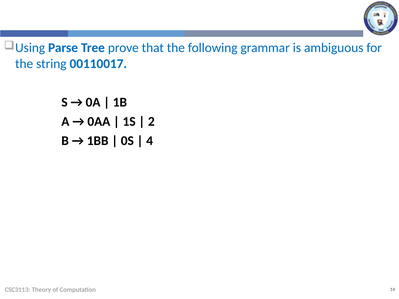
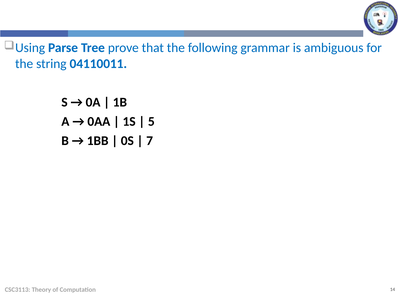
00110017: 00110017 -> 04110011
2: 2 -> 5
4: 4 -> 7
